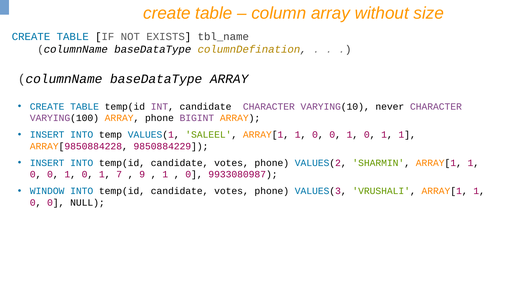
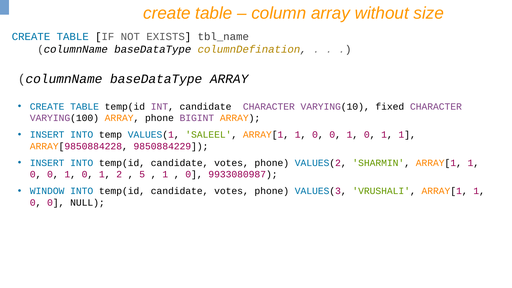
never: never -> fixed
7: 7 -> 2
9: 9 -> 5
